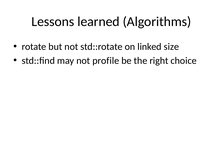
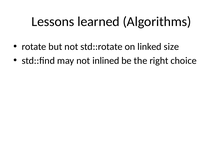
profile: profile -> inlined
